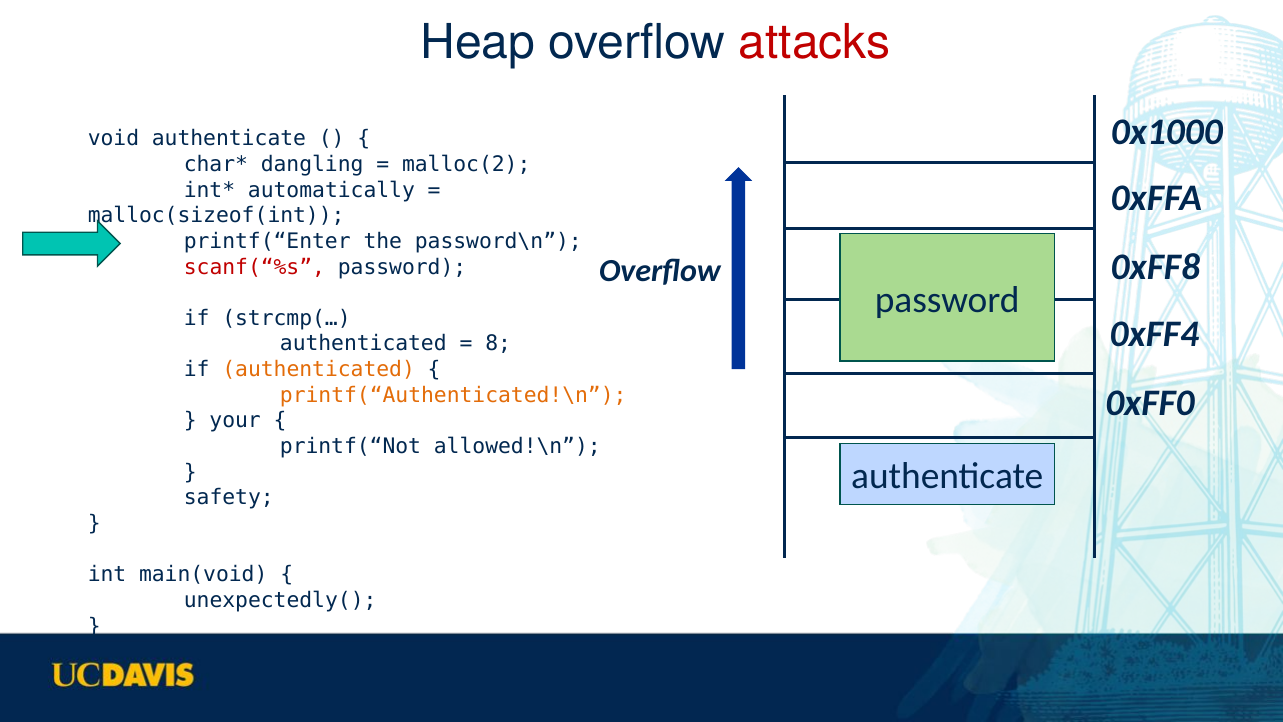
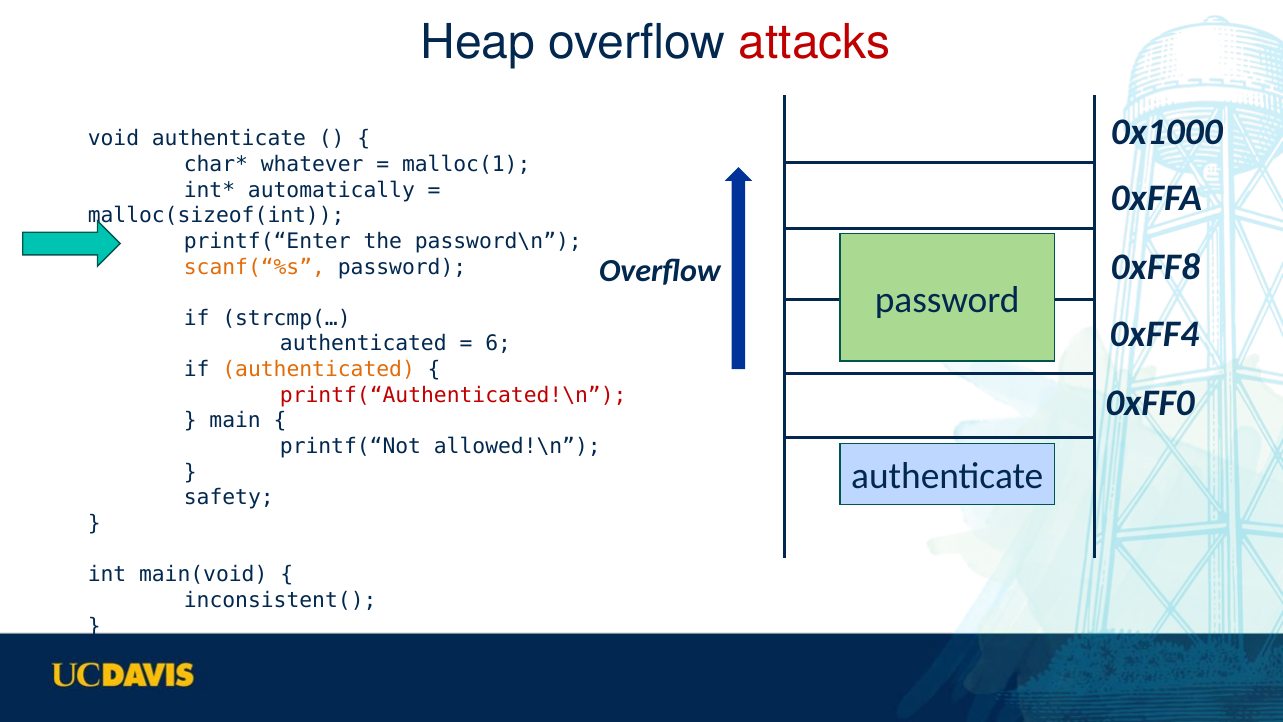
dangling: dangling -> whatever
malloc(2: malloc(2 -> malloc(1
scanf(“%s colour: red -> orange
8: 8 -> 6
printf(“Authenticated!\n colour: orange -> red
your: your -> main
unexpectedly(: unexpectedly( -> inconsistent(
